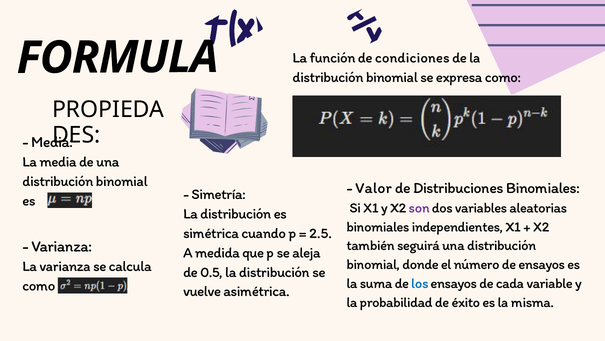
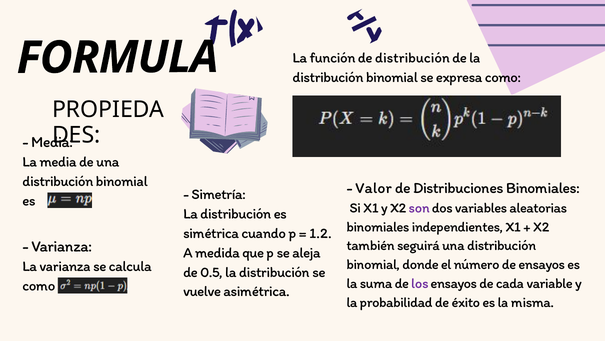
de condiciones: condiciones -> distribución
2.5: 2.5 -> 1.2
los colour: blue -> purple
